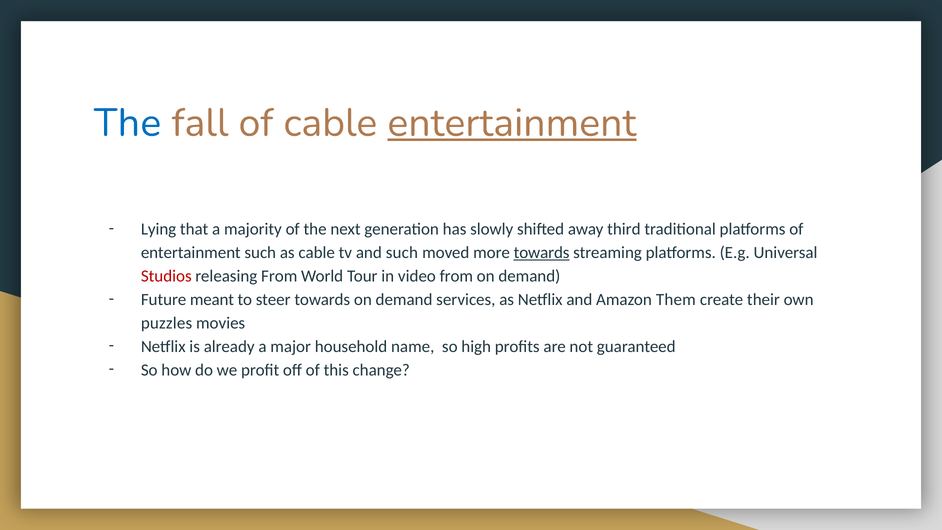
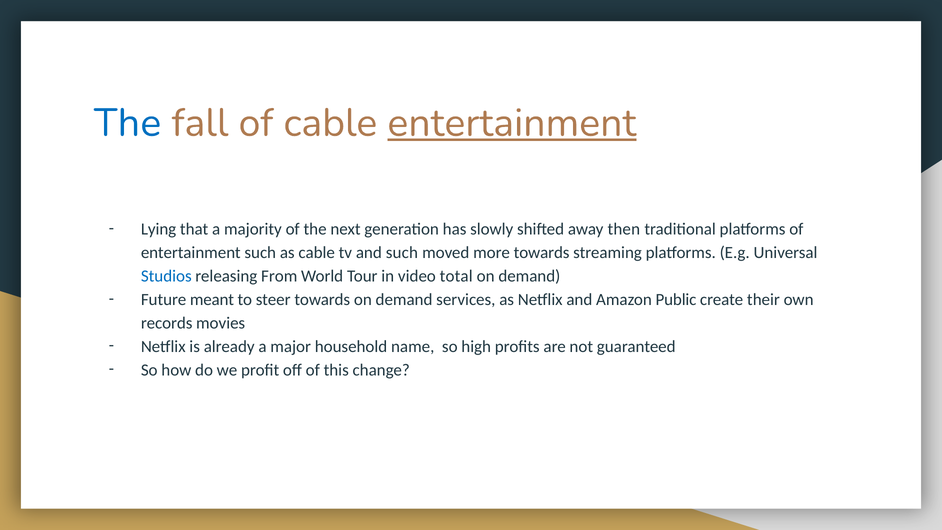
third: third -> then
towards at (542, 252) underline: present -> none
Studios colour: red -> blue
video from: from -> total
Them: Them -> Public
puzzles: puzzles -> records
